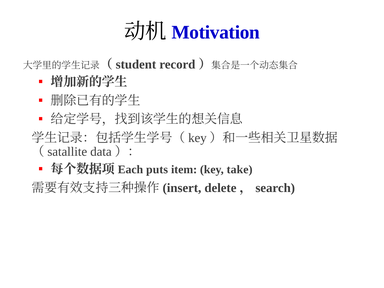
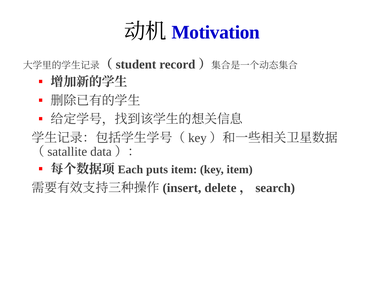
key take: take -> item
